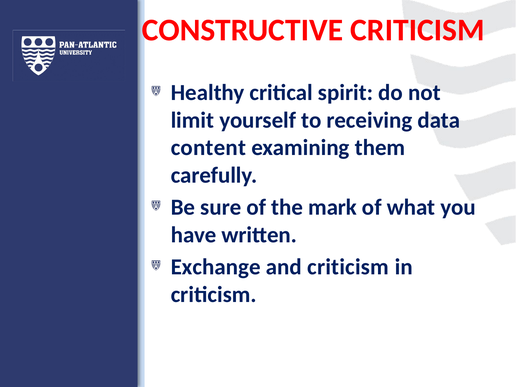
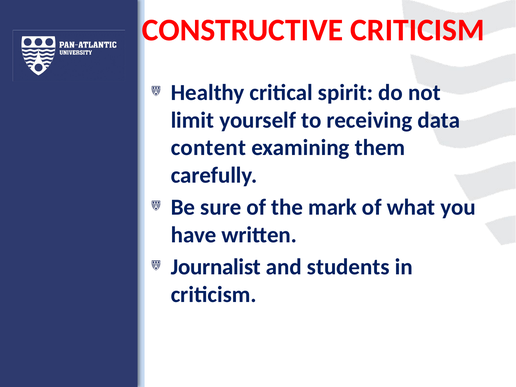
Exchange: Exchange -> Journalist
and criticism: criticism -> students
